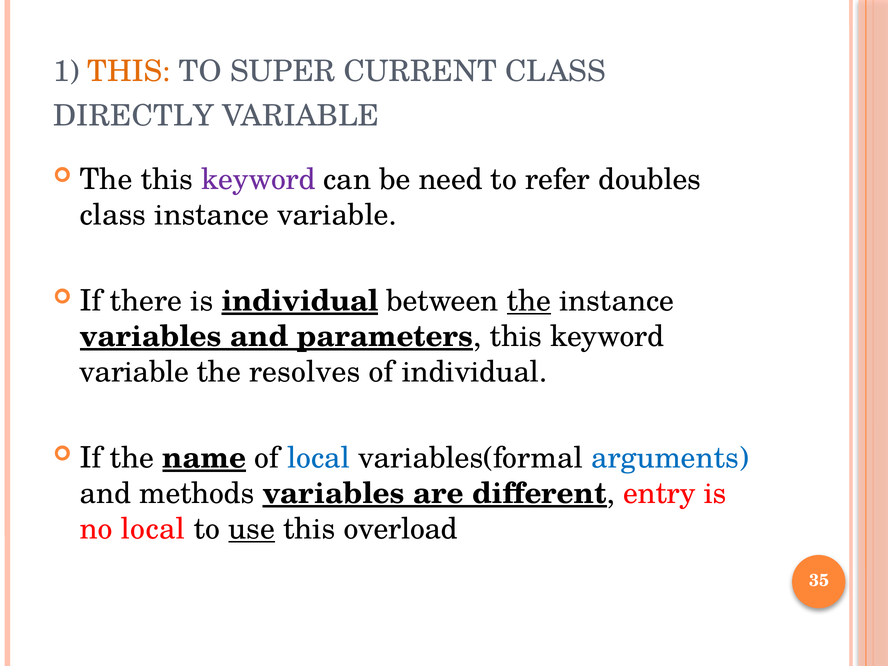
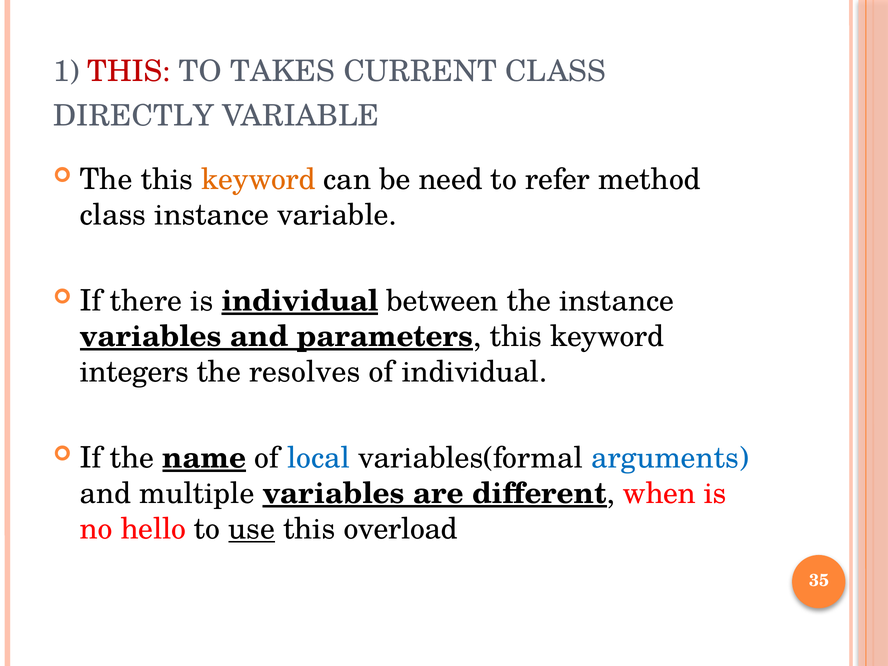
THIS at (129, 72) colour: orange -> red
SUPER: SUPER -> TAKES
keyword at (258, 180) colour: purple -> orange
doubles: doubles -> method
the at (529, 301) underline: present -> none
variable at (134, 372): variable -> integers
methods: methods -> multiple
entry: entry -> when
no local: local -> hello
